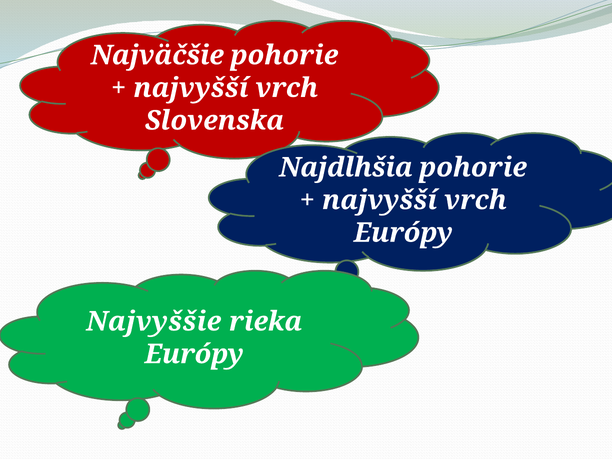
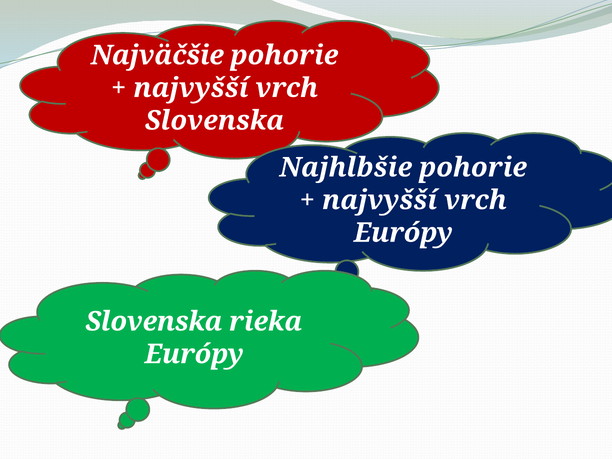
Najdlhšia: Najdlhšia -> Najhlbšie
Najvyššie at (154, 322): Najvyššie -> Slovenska
